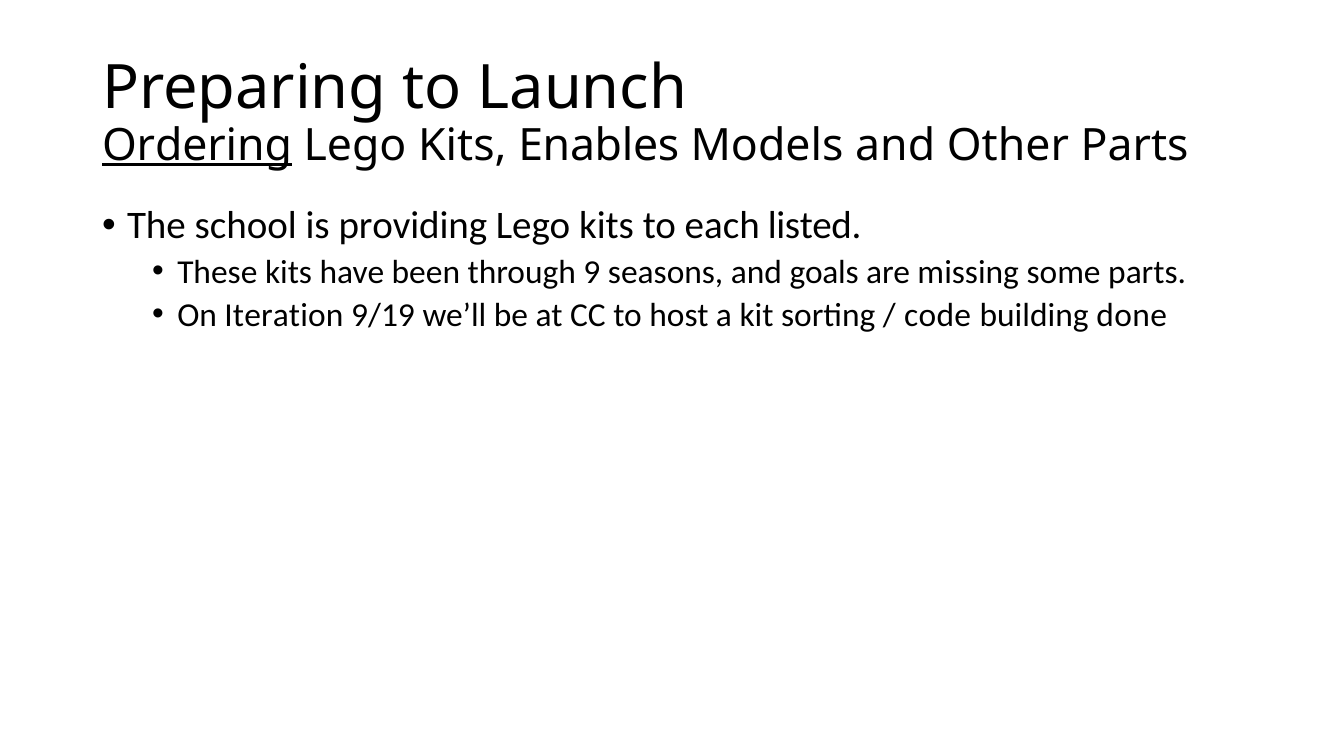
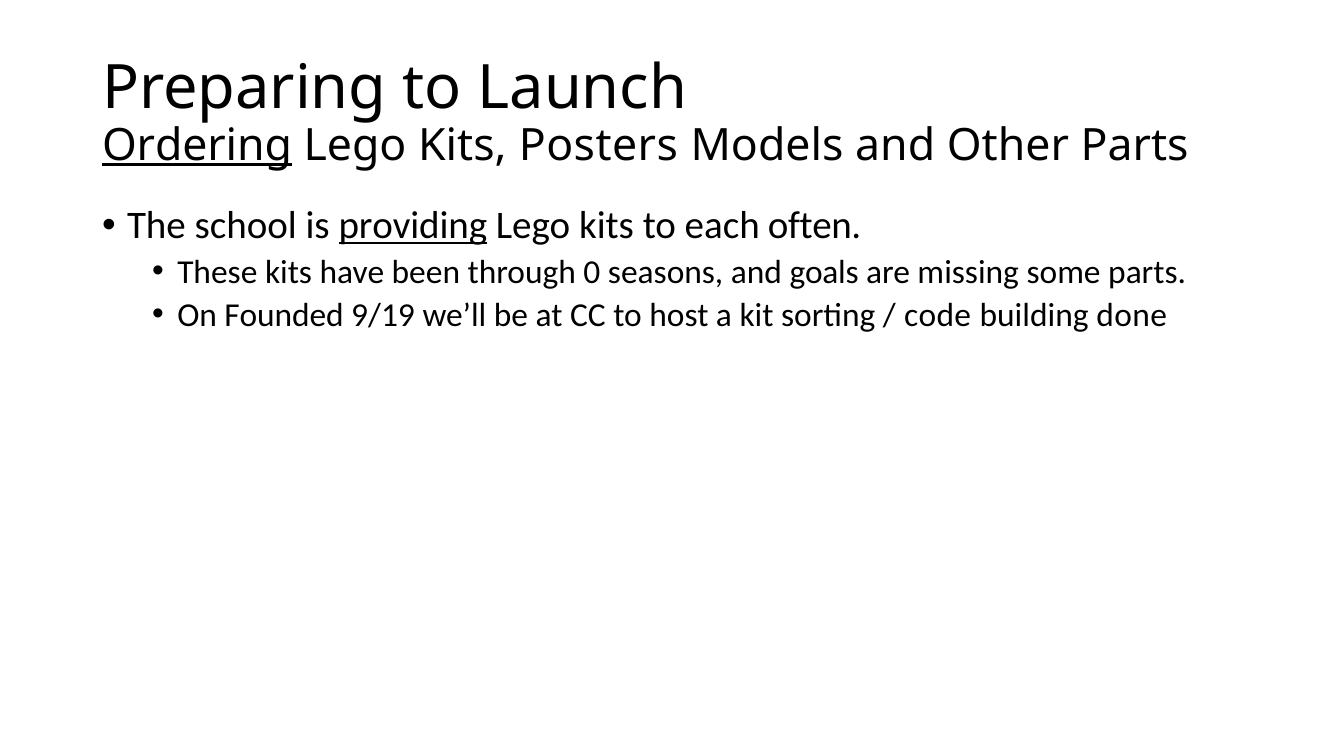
Enables: Enables -> Posters
providing underline: none -> present
listed: listed -> often
9: 9 -> 0
Iteration: Iteration -> Founded
